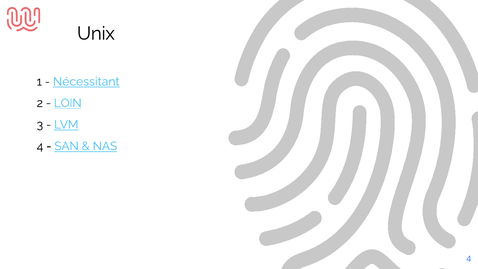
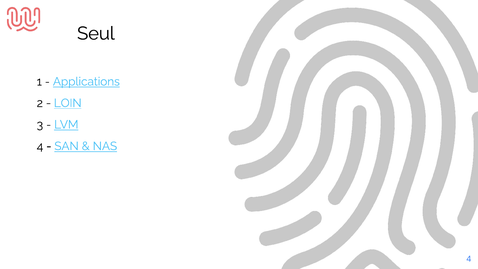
Unix: Unix -> Seul
Nécessitant: Nécessitant -> Applications
